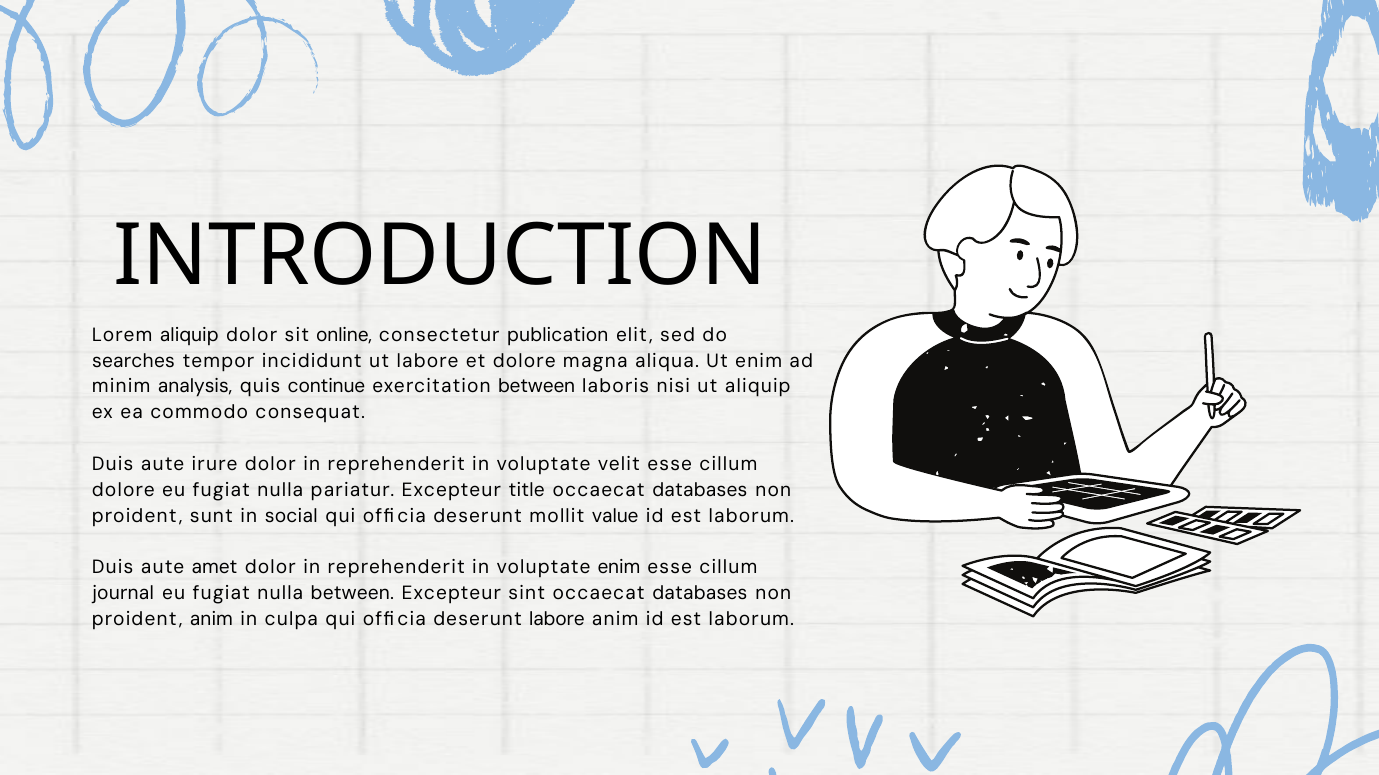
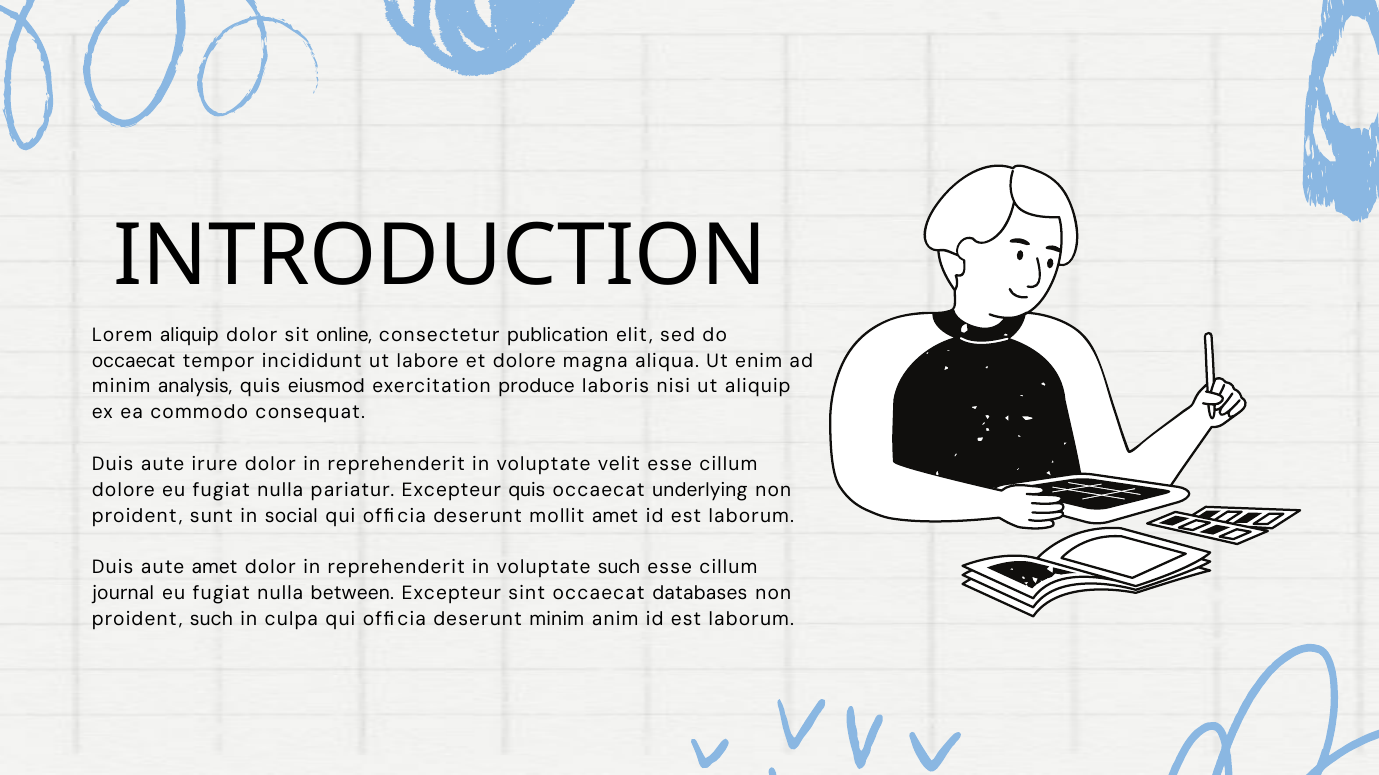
searches at (133, 361): searches -> occaecat
continue: continue -> eiusmod
exercitation between: between -> produce
Excepteur title: title -> quis
databases at (700, 490): databases -> underlying
mollit value: value -> amet
voluptate enim: enim -> such
proident anim: anim -> such
deserunt labore: labore -> minim
